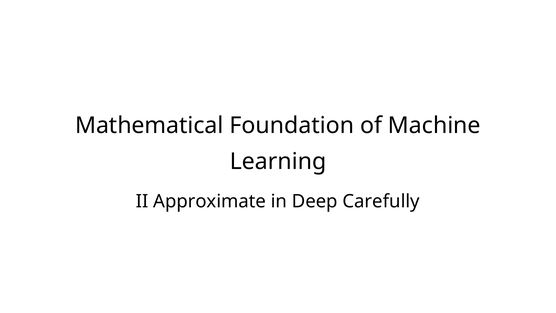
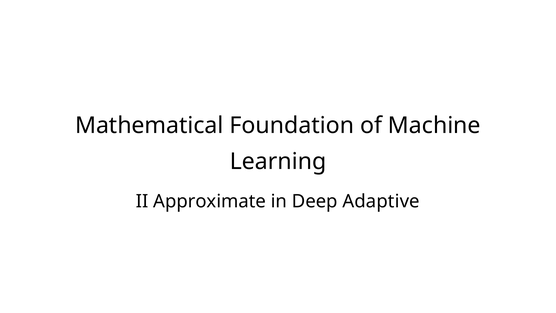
Carefully: Carefully -> Adaptive
